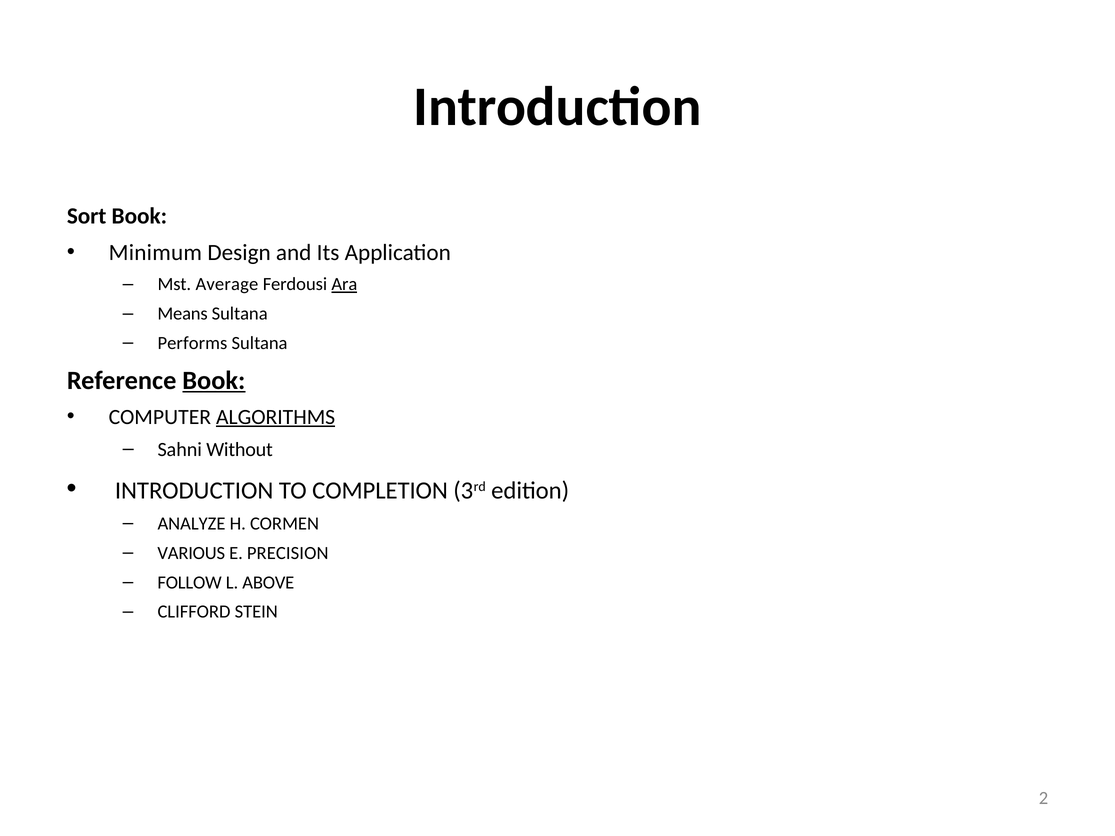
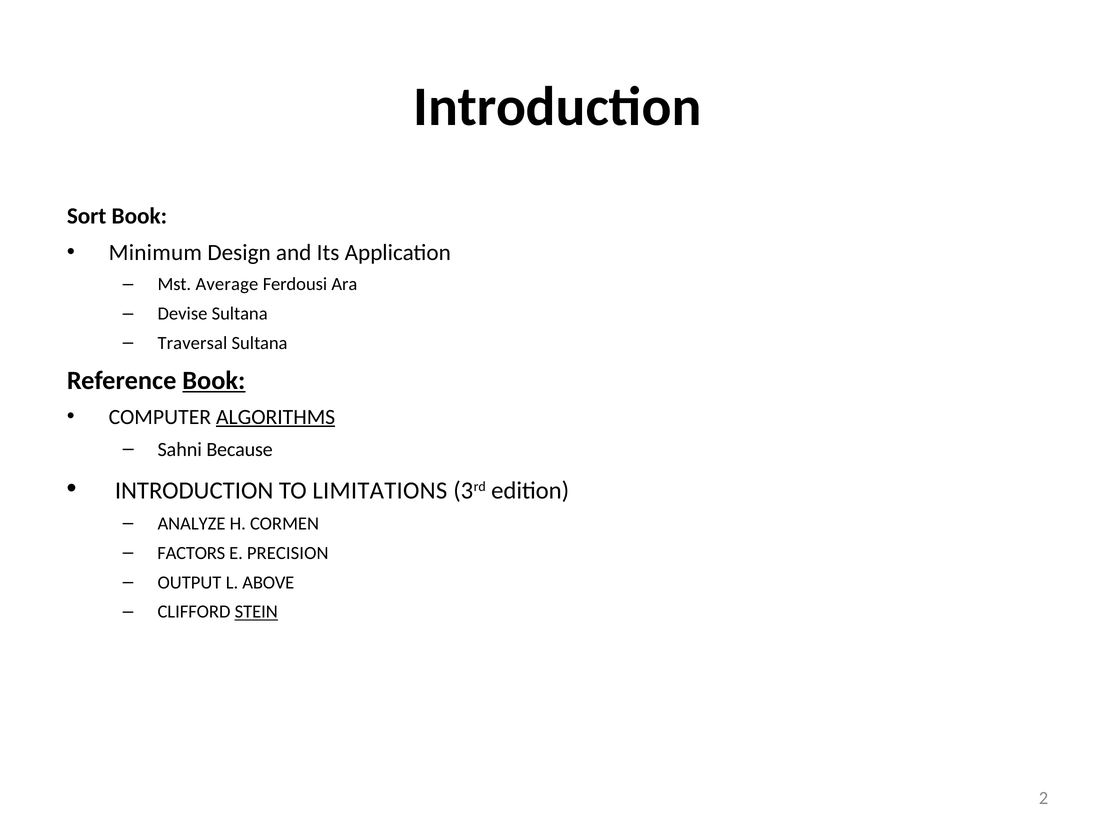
Ara underline: present -> none
Means: Means -> Devise
Performs: Performs -> Traversal
Without: Without -> Because
COMPLETION: COMPLETION -> LIMITATIONS
VARIOUS: VARIOUS -> FACTORS
FOLLOW: FOLLOW -> OUTPUT
STEIN underline: none -> present
